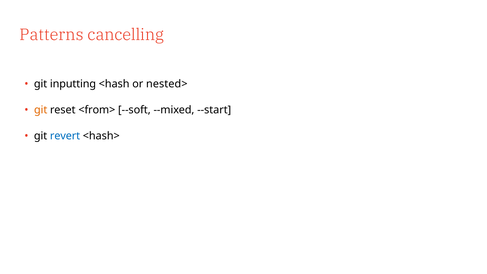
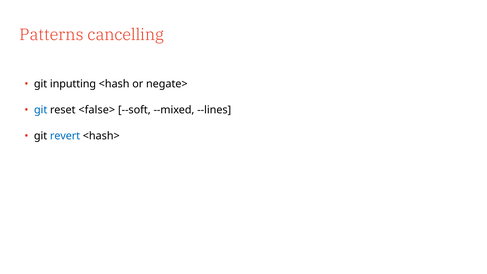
nested>: nested> -> negate>
git at (41, 110) colour: orange -> blue
<from>: <from> -> <false>
--start: --start -> --lines
